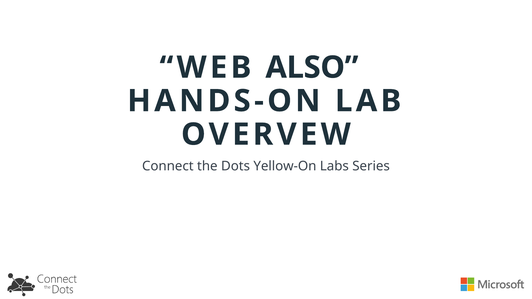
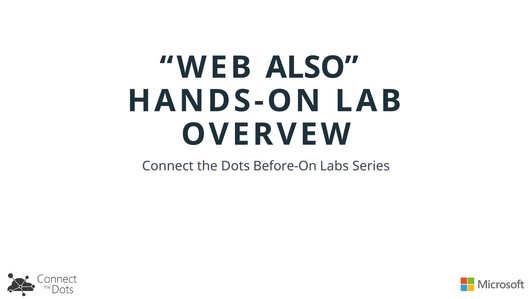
Yellow-On: Yellow-On -> Before-On
